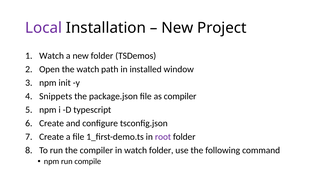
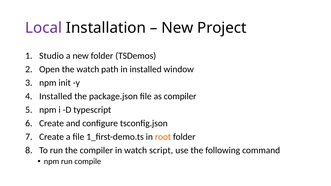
Watch at (52, 56): Watch -> Studio
Snippets at (56, 96): Snippets -> Installed
root colour: purple -> orange
watch folder: folder -> script
